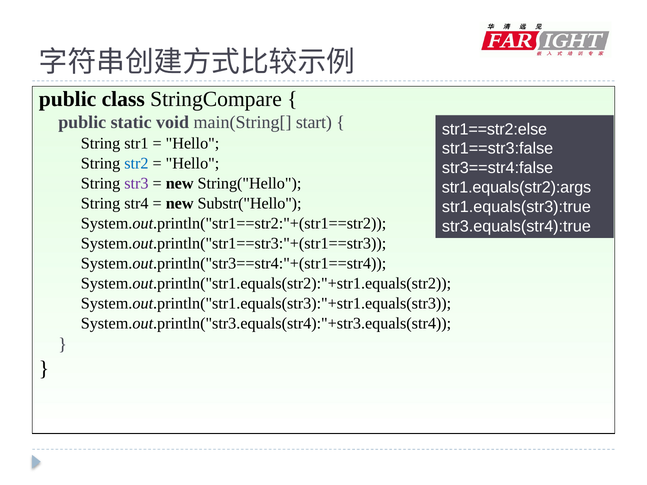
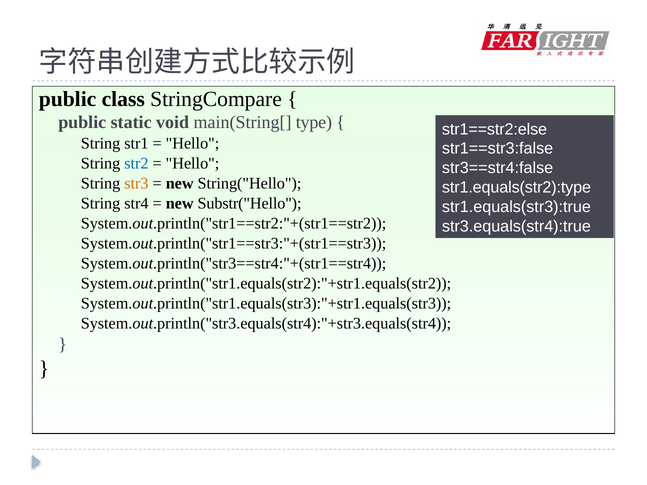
start: start -> type
str3 colour: purple -> orange
str1.equals(str2):args: str1.equals(str2):args -> str1.equals(str2):type
